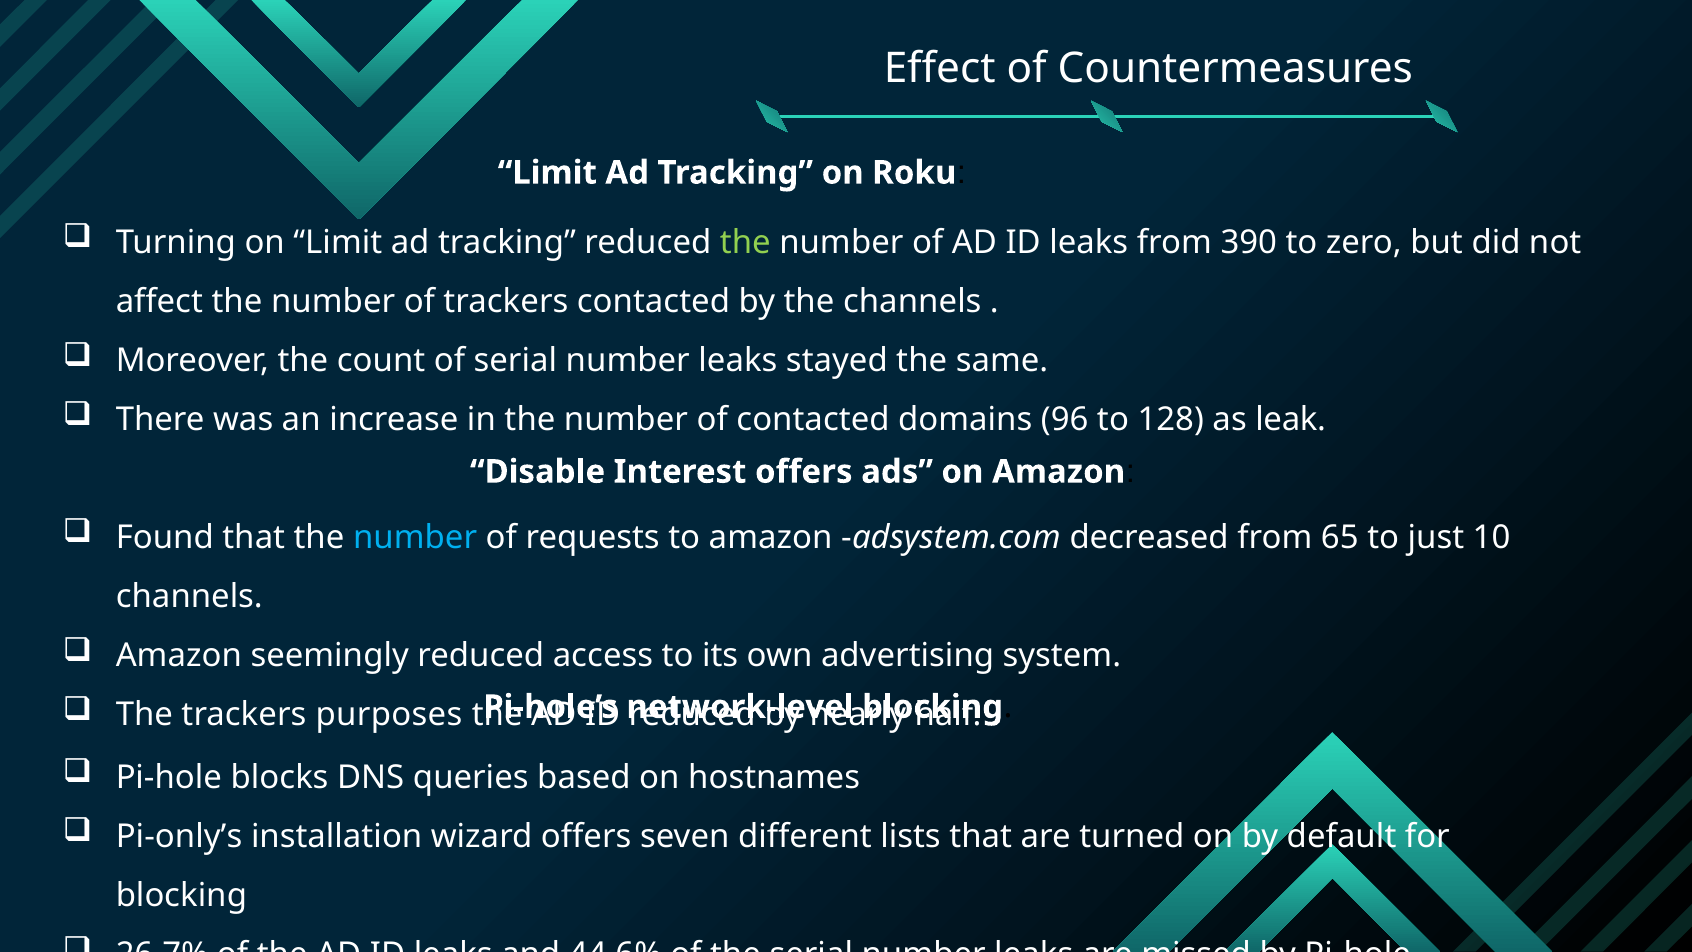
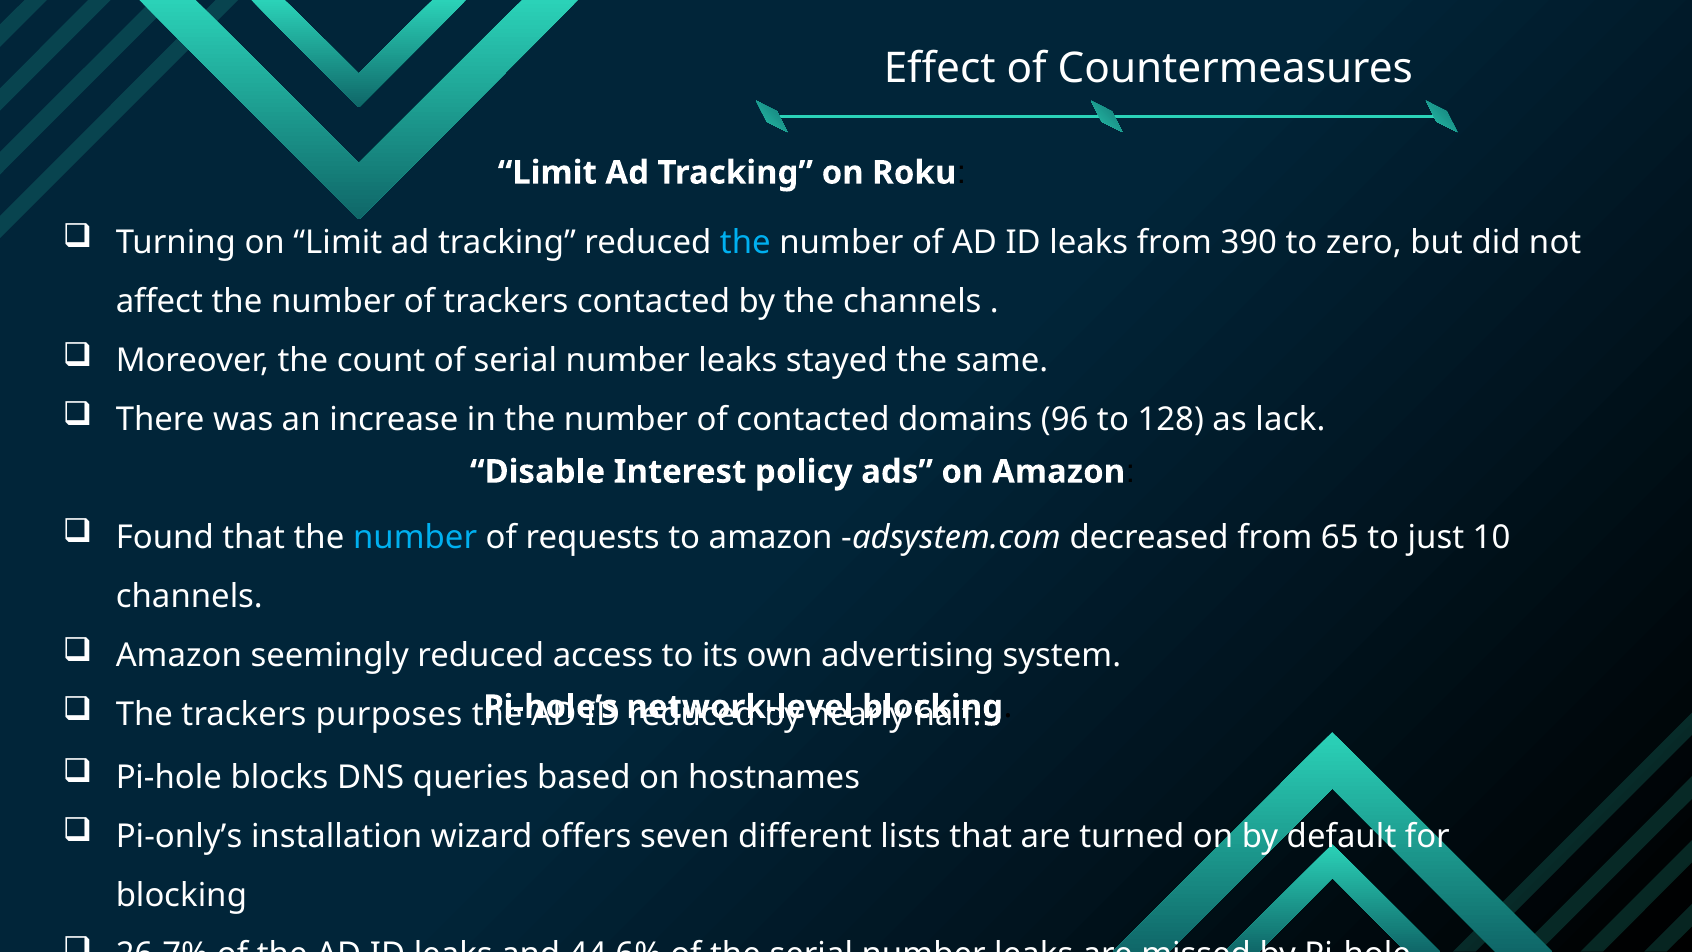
the at (745, 242) colour: light green -> light blue
leak: leak -> lack
Interest offers: offers -> policy
